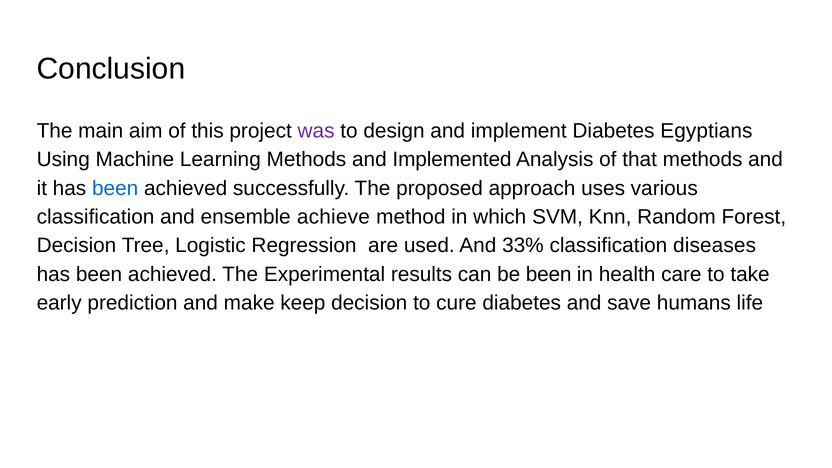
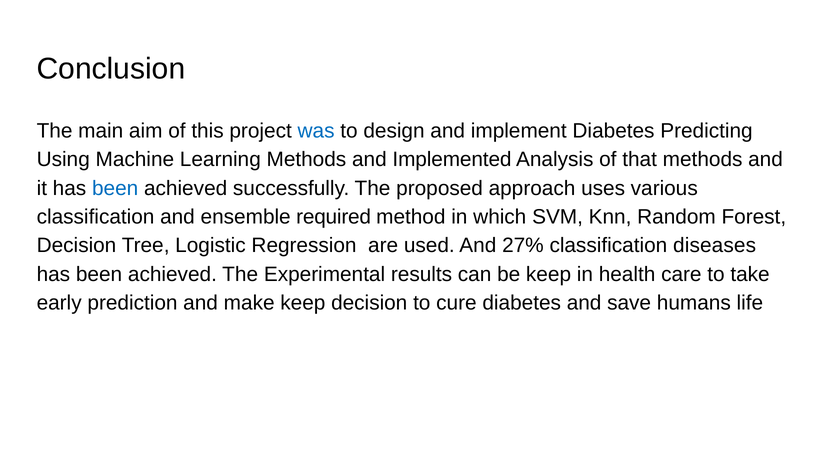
was colour: purple -> blue
Egyptians: Egyptians -> Predicting
achieve: achieve -> required
33%: 33% -> 27%
be been: been -> keep
